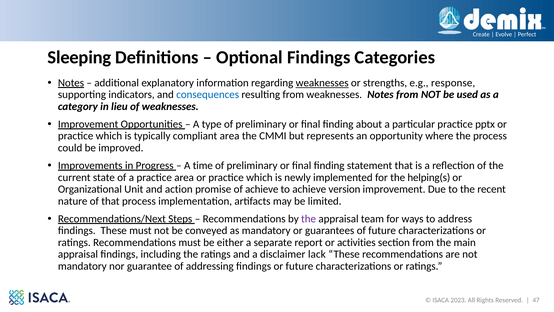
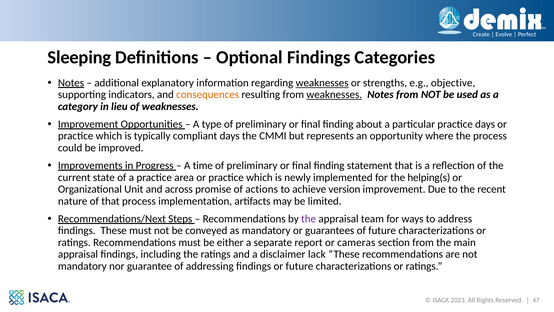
response: response -> objective
consequences colour: blue -> orange
weaknesses at (334, 95) underline: none -> present
practice pptx: pptx -> days
compliant area: area -> days
action: action -> across
of achieve: achieve -> actions
activities: activities -> cameras
